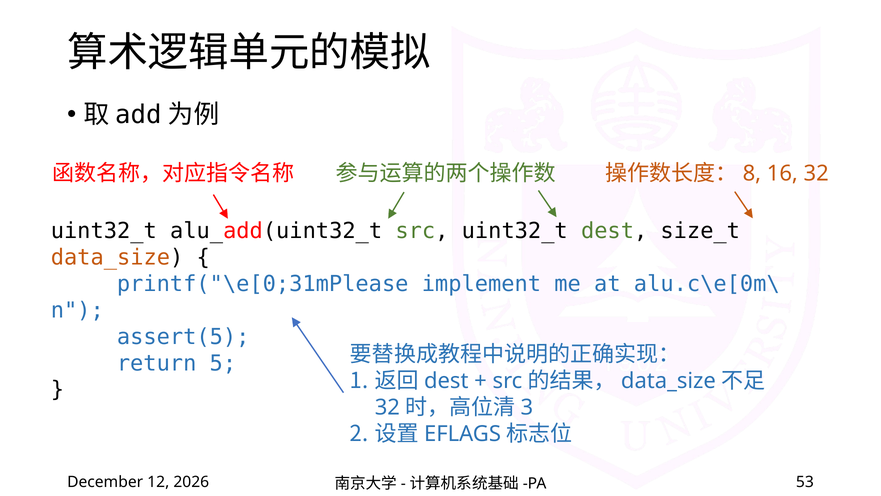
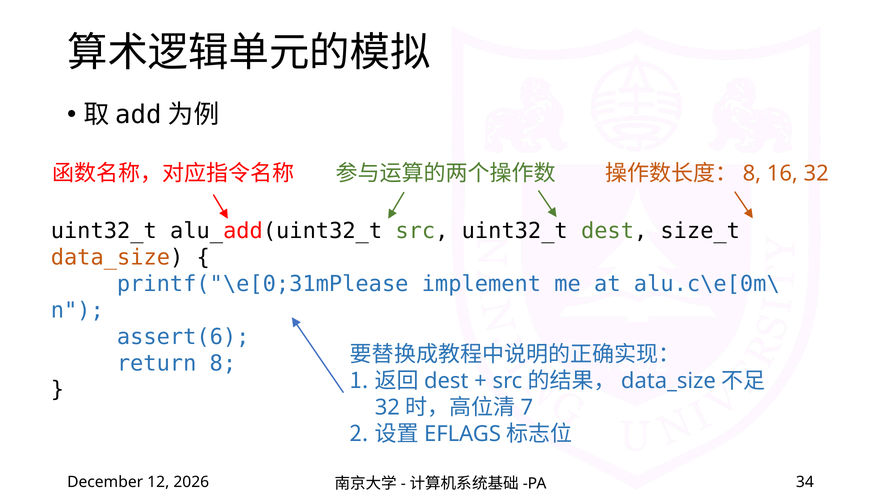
assert(5: assert(5 -> assert(6
return 5: 5 -> 8
3: 3 -> 7
53: 53 -> 34
